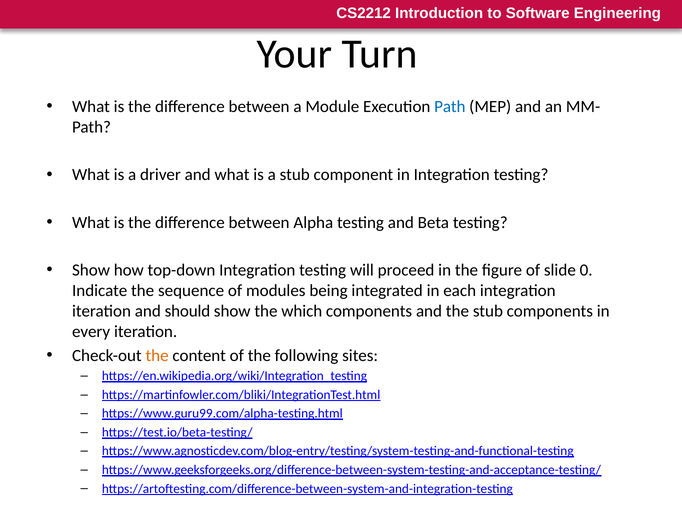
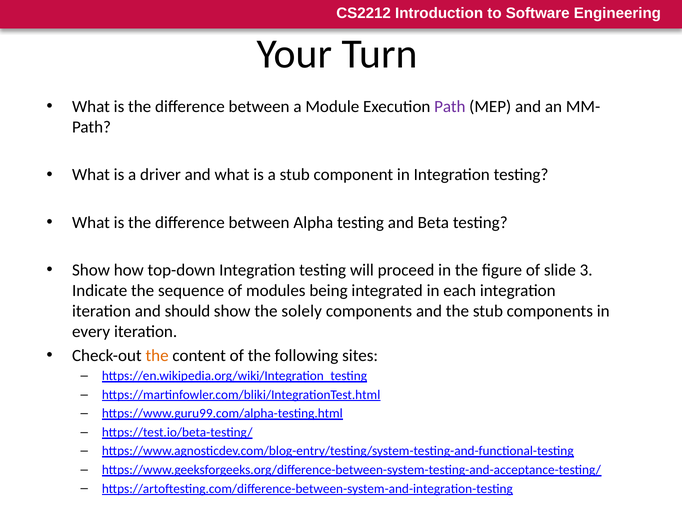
Path at (450, 107) colour: blue -> purple
0: 0 -> 3
which: which -> solely
